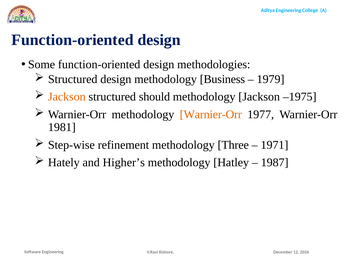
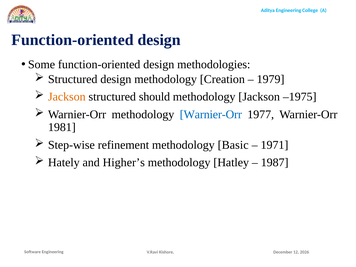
Business: Business -> Creation
Warnier-Orr at (211, 114) colour: orange -> blue
Three: Three -> Basic
